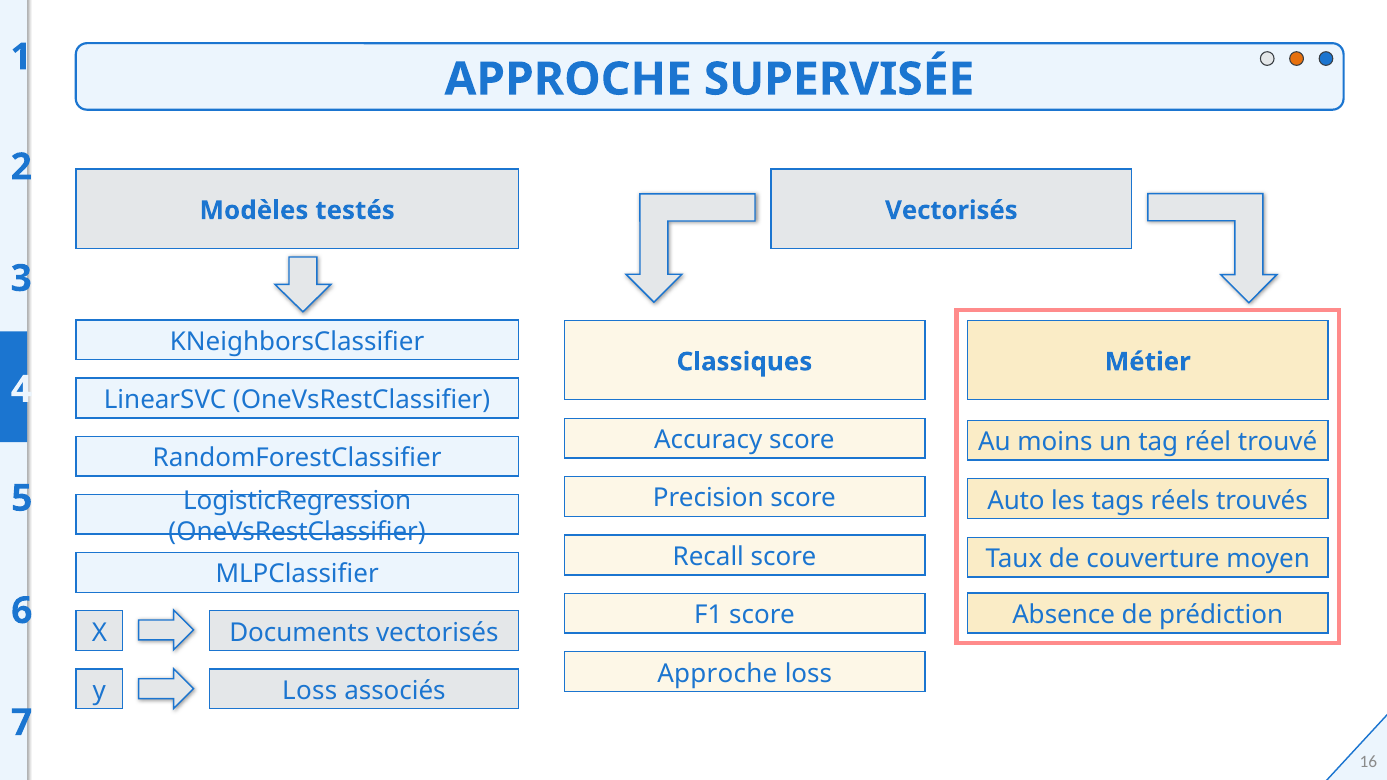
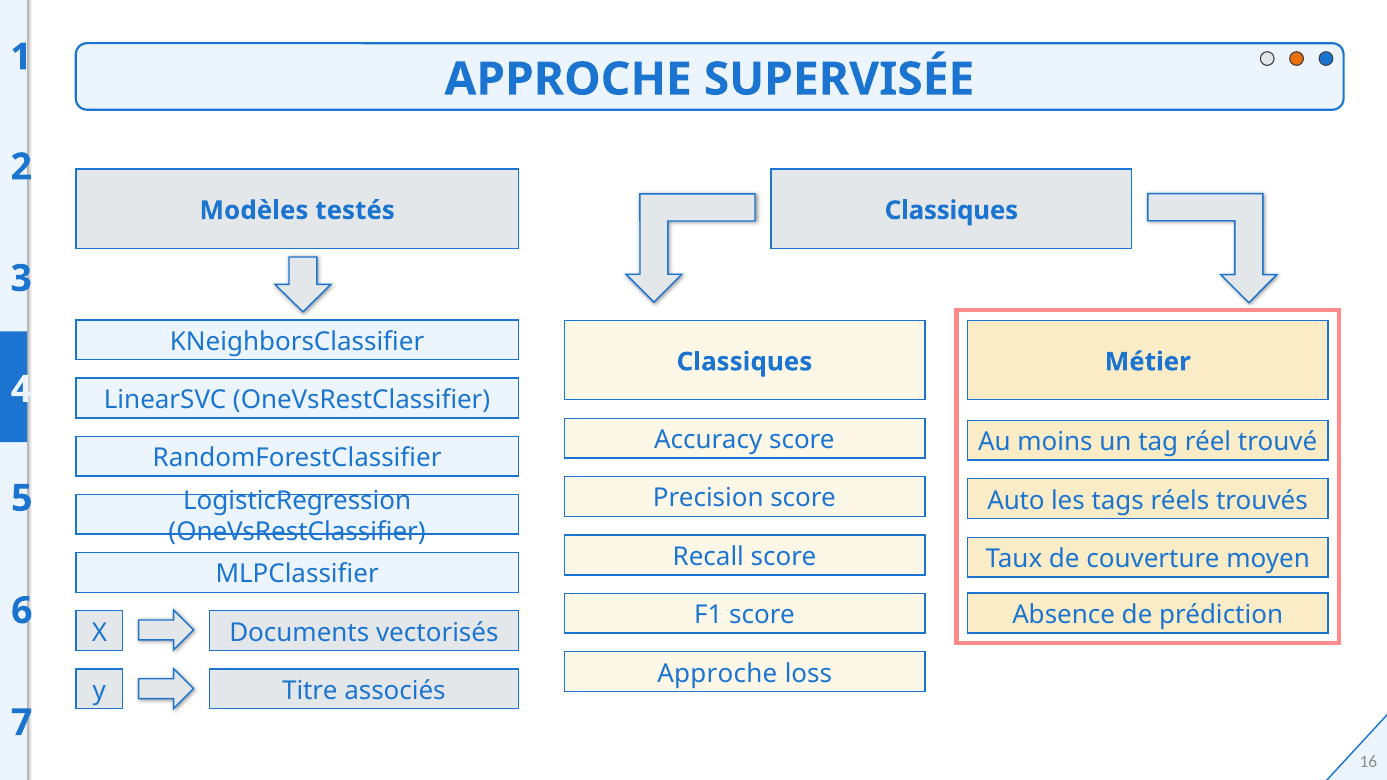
Vectorisés at (951, 210): Vectorisés -> Classiques
Loss at (310, 691): Loss -> Titre
